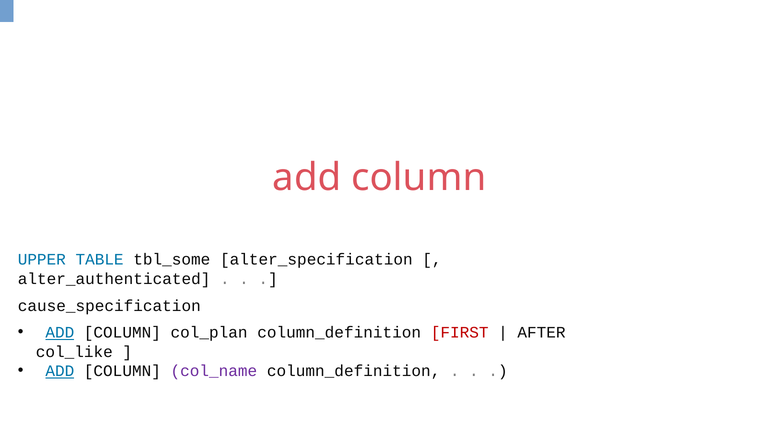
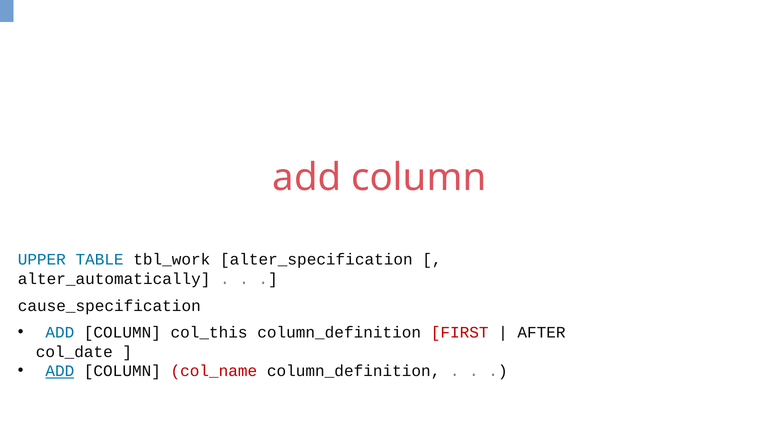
tbl_some: tbl_some -> tbl_work
alter_authenticated: alter_authenticated -> alter_automatically
ADD at (60, 333) underline: present -> none
col_plan: col_plan -> col_this
col_like: col_like -> col_date
col_name colour: purple -> red
